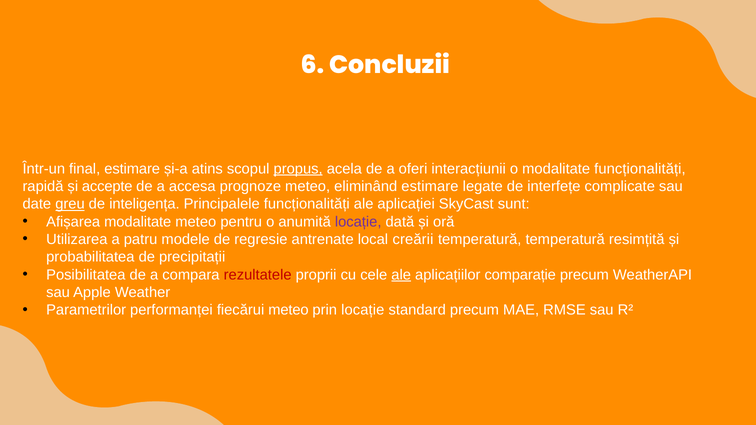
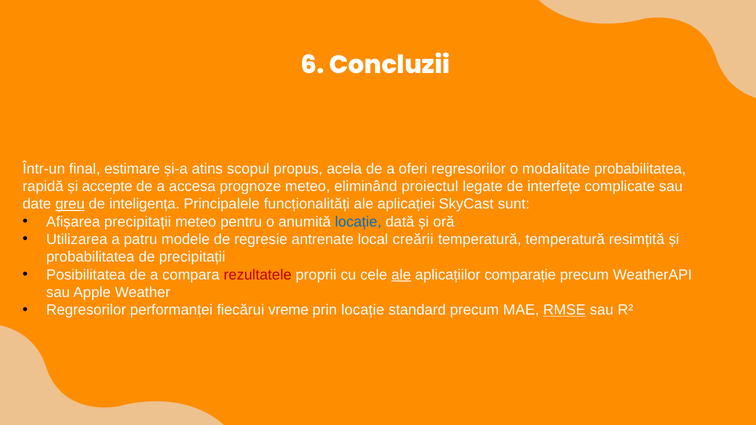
propus underline: present -> none
oferi interacțiunii: interacțiunii -> regresorilor
modalitate funcționalități: funcționalități -> probabilitatea
eliminând estimare: estimare -> proiectul
Afișarea modalitate: modalitate -> precipitații
locație at (358, 222) colour: purple -> blue
Parametrilor at (86, 310): Parametrilor -> Regresorilor
fiecărui meteo: meteo -> vreme
RMSE underline: none -> present
